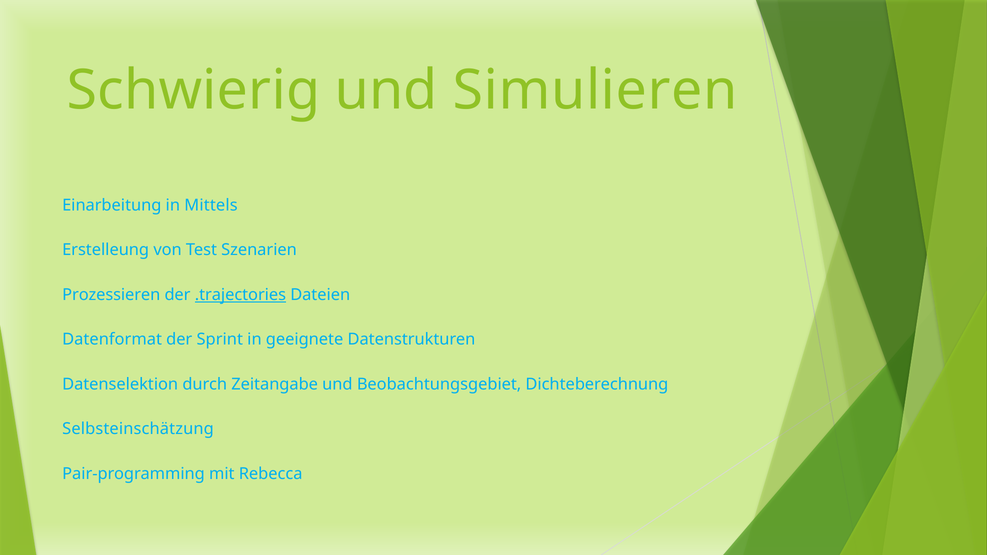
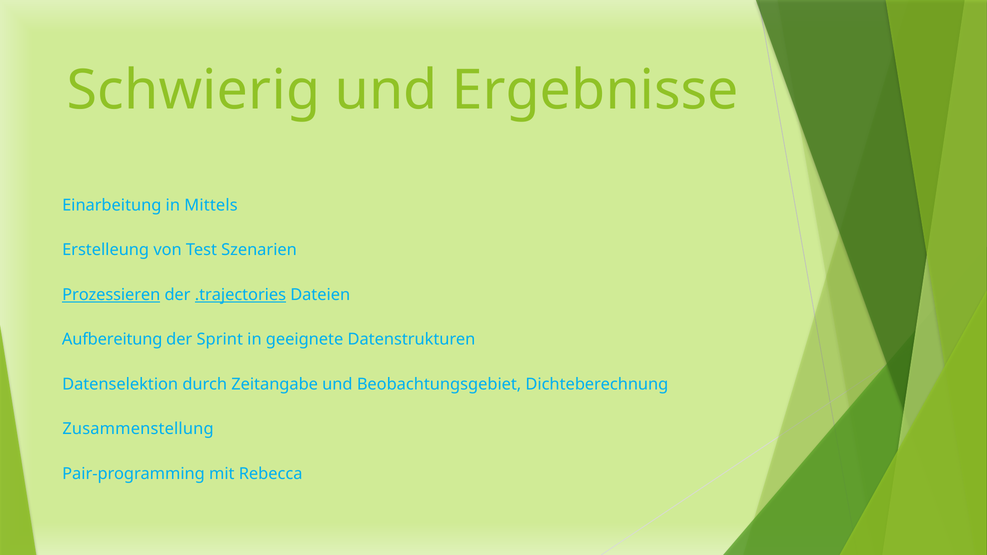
Simulieren: Simulieren -> Ergebnisse
Prozessieren underline: none -> present
Datenformat: Datenformat -> Aufbereitung
Selbsteinschätzung: Selbsteinschätzung -> Zusammenstellung
